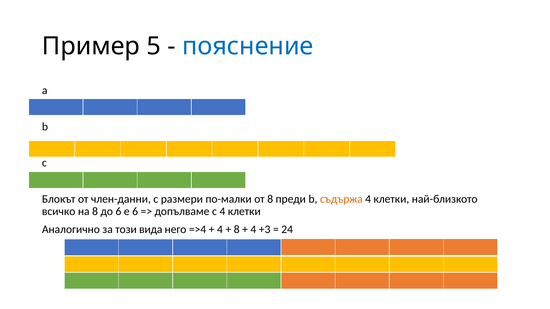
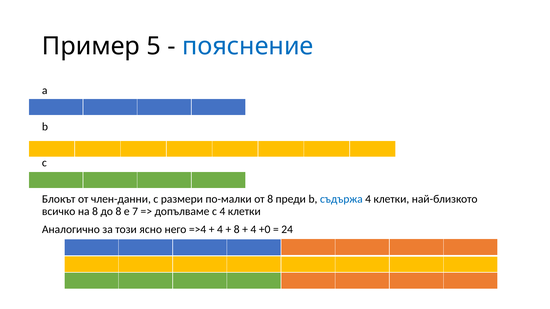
съдържа colour: orange -> blue
до 6: 6 -> 8
е 6: 6 -> 7
вида: вида -> ясно
+3: +3 -> +0
